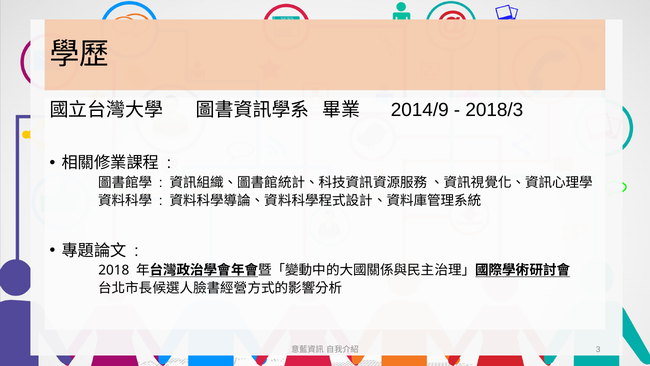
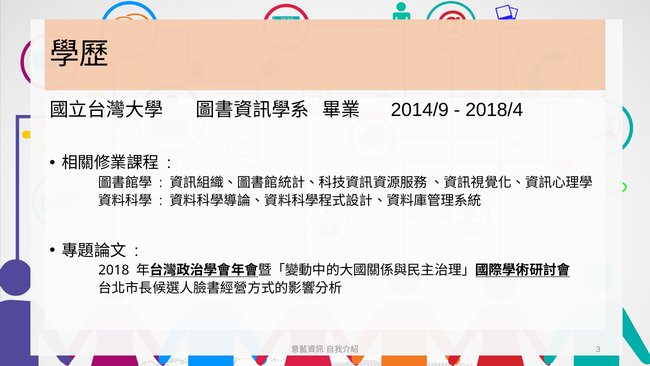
2018/3: 2018/3 -> 2018/4
